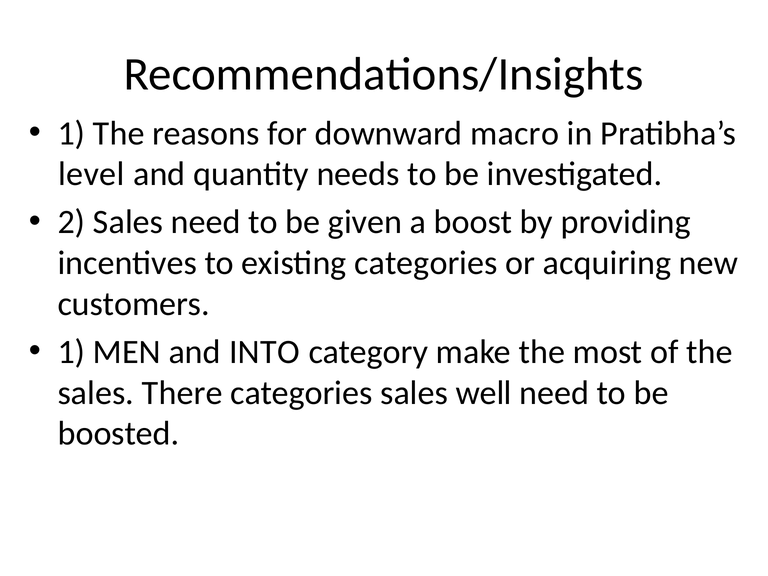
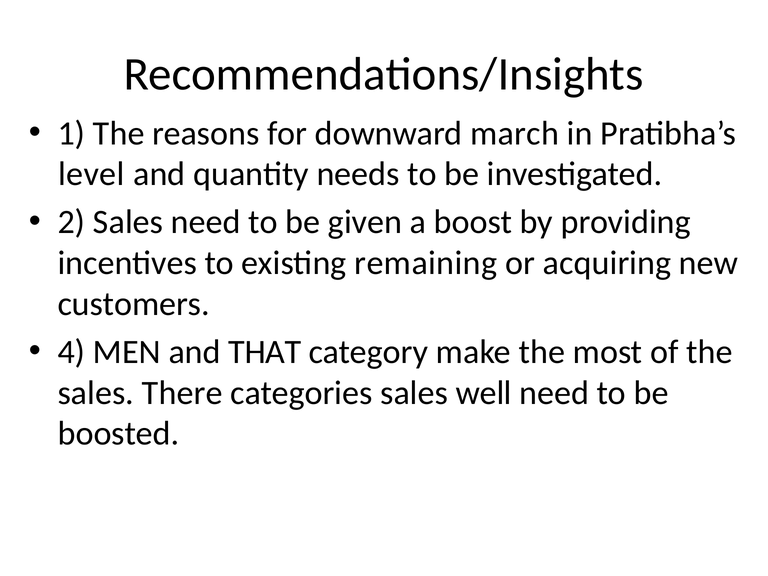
macro: macro -> march
existing categories: categories -> remaining
1 at (71, 352): 1 -> 4
INTO: INTO -> THAT
